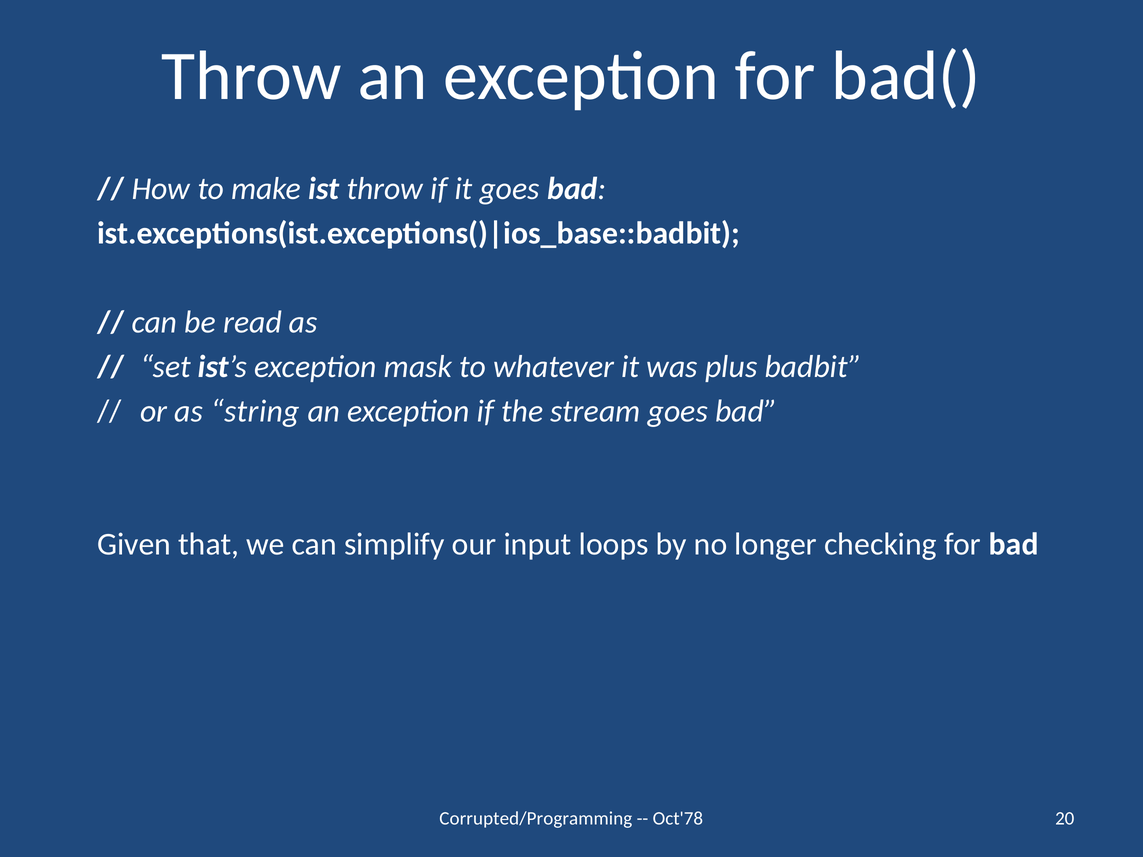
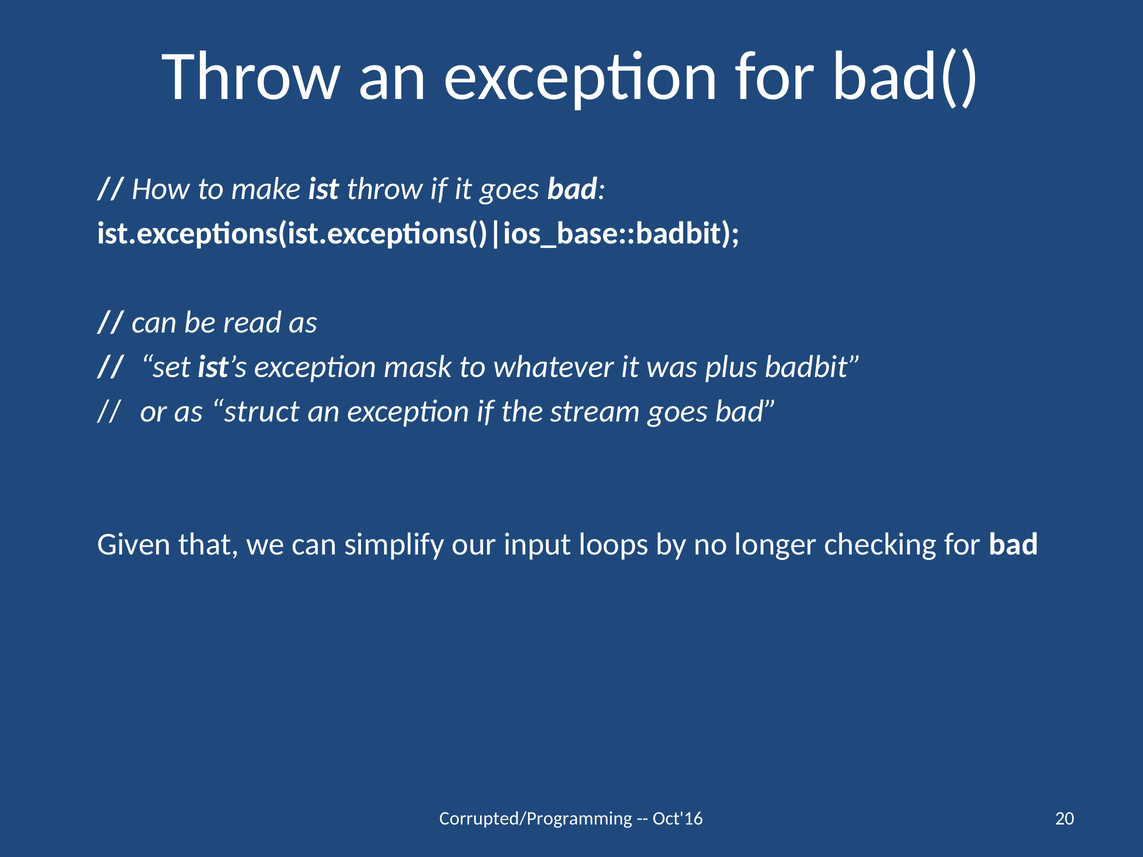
string: string -> struct
Oct'78: Oct'78 -> Oct'16
